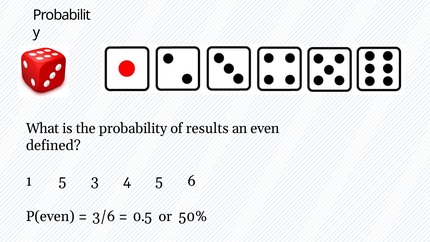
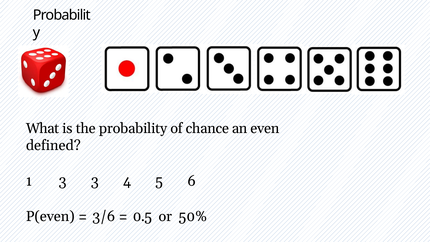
results: results -> chance
1 5: 5 -> 3
